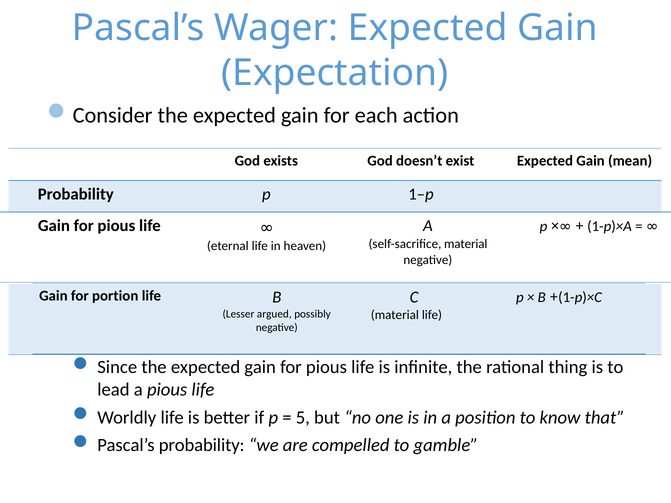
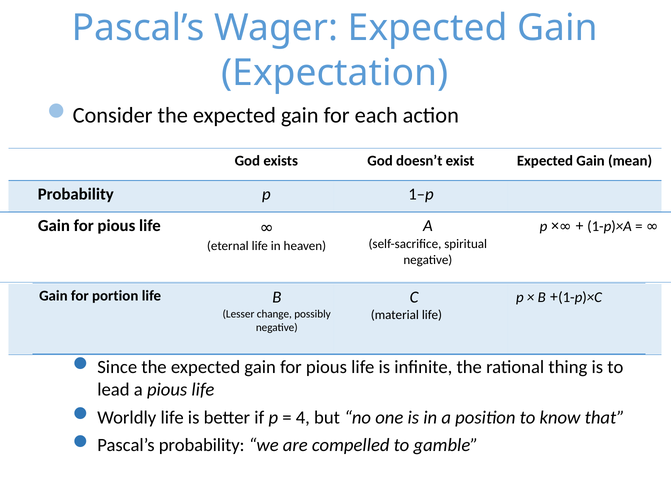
self-sacrifice material: material -> spiritual
argued: argued -> change
5: 5 -> 4
